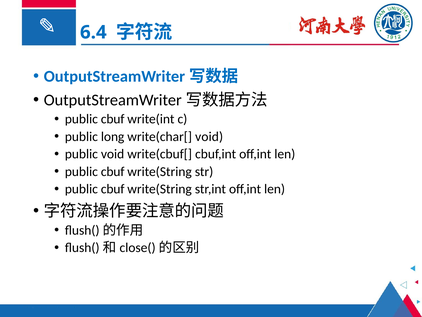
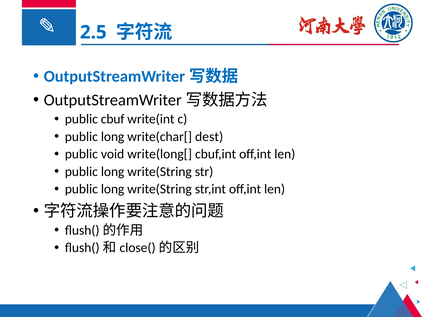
6.4: 6.4 -> 2.5
write(char[ void: void -> dest
write(cbuf[: write(cbuf[ -> write(long[
cbuf at (113, 171): cbuf -> long
cbuf at (113, 189): cbuf -> long
